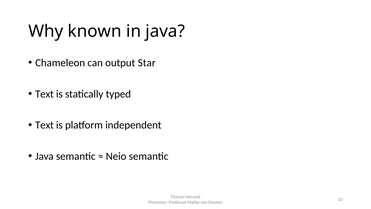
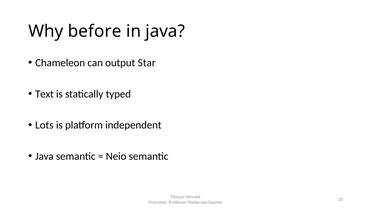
known: known -> before
Text at (44, 125): Text -> Lots
